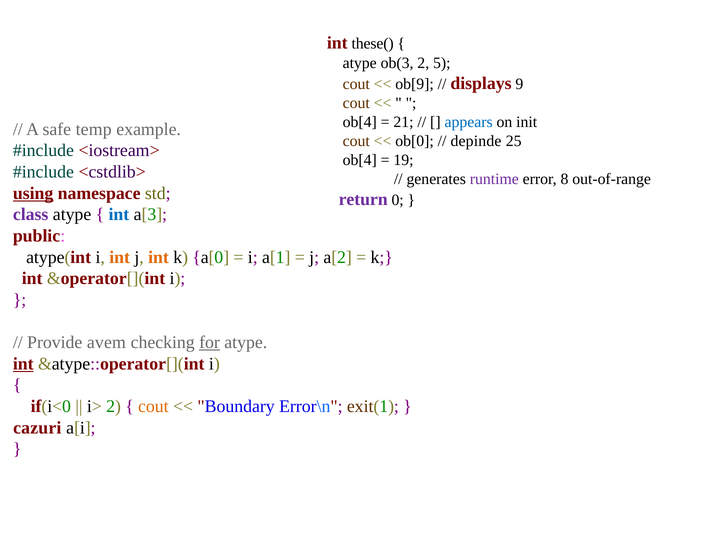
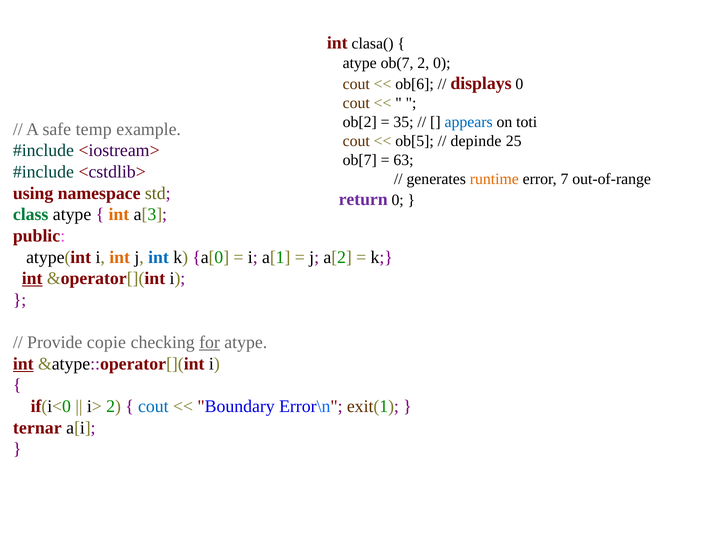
these(: these( -> clasa(
ob(3: ob(3 -> ob(7
2 5: 5 -> 0
ob[9: ob[9 -> ob[6
displays 9: 9 -> 0
ob[4 at (360, 122): ob[4 -> ob[2
21: 21 -> 35
init: init -> toti
ob[0: ob[0 -> ob[5
ob[4 at (360, 160): ob[4 -> ob[7
19: 19 -> 63
runtime colour: purple -> orange
8: 8 -> 7
using underline: present -> none
class colour: purple -> green
int at (119, 215) colour: blue -> orange
int at (158, 257) colour: orange -> blue
int at (32, 279) underline: none -> present
avem: avem -> copie
cout at (153, 407) colour: orange -> blue
cazuri: cazuri -> ternar
